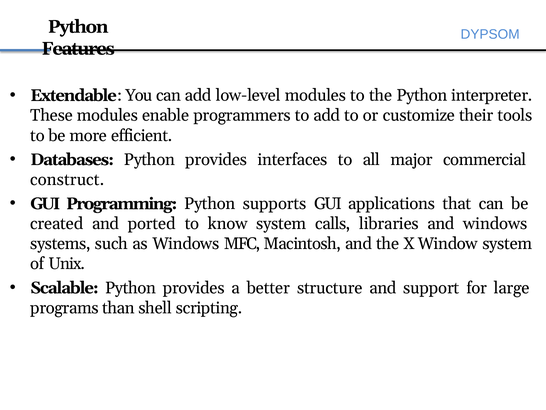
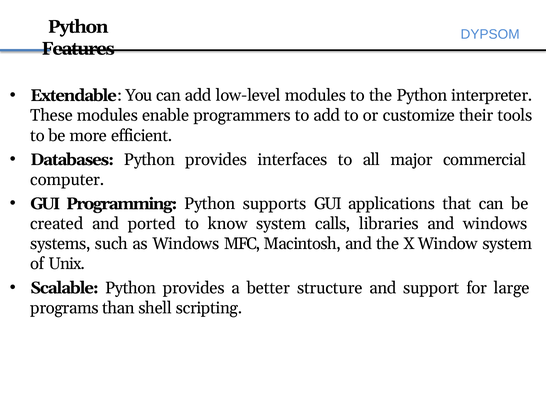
construct: construct -> computer
